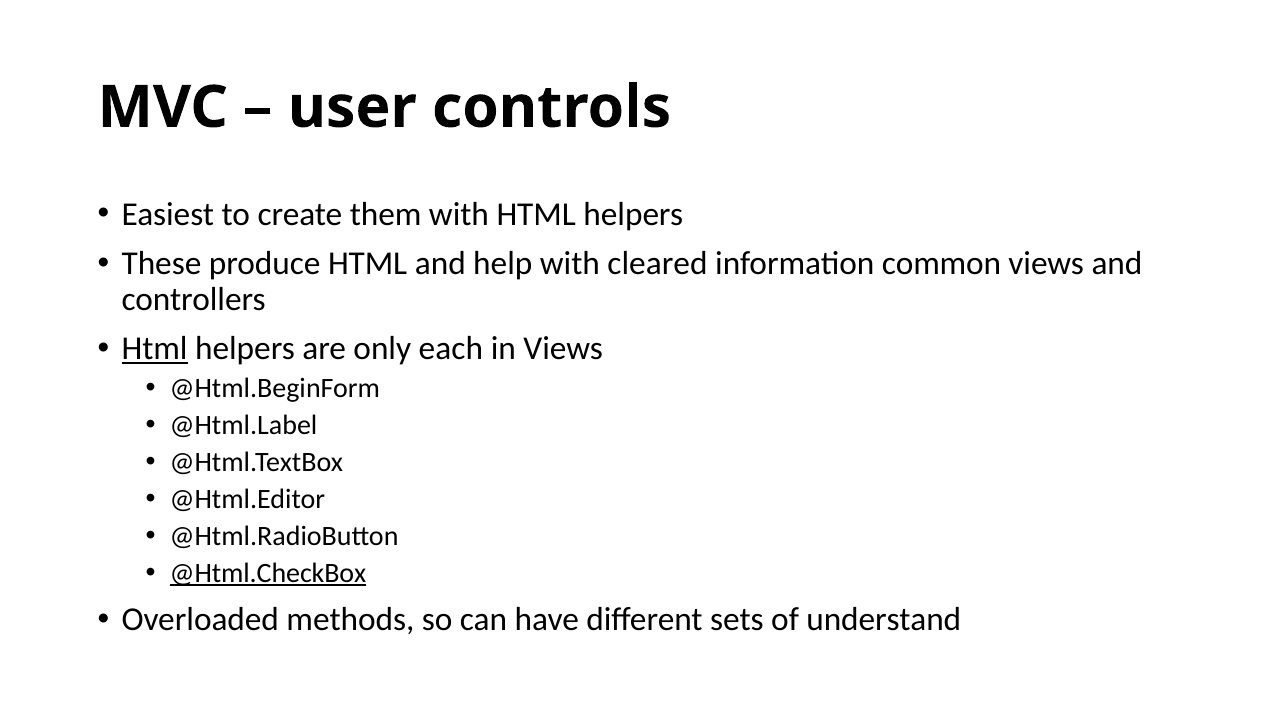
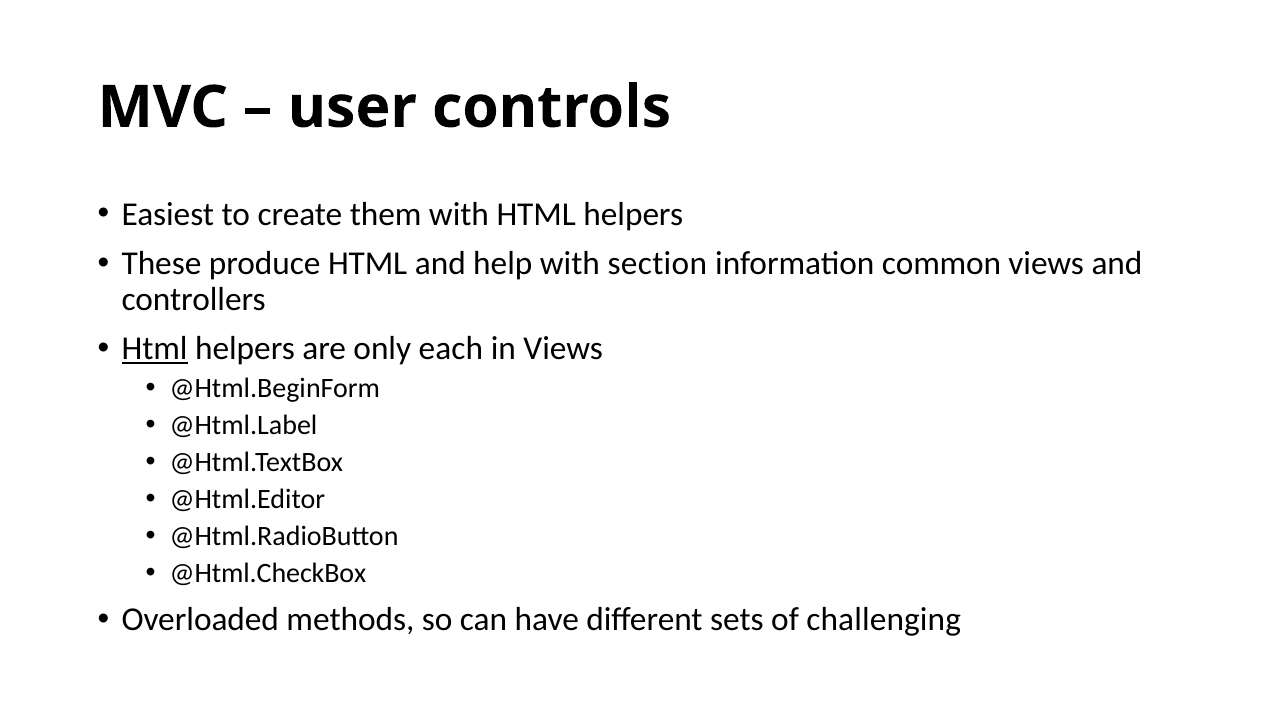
cleared: cleared -> section
@Html.CheckBox underline: present -> none
understand: understand -> challenging
